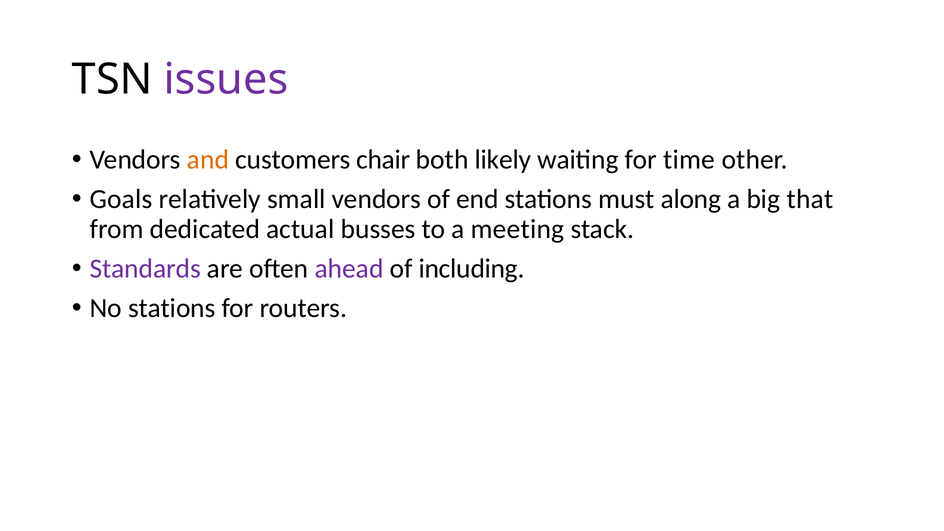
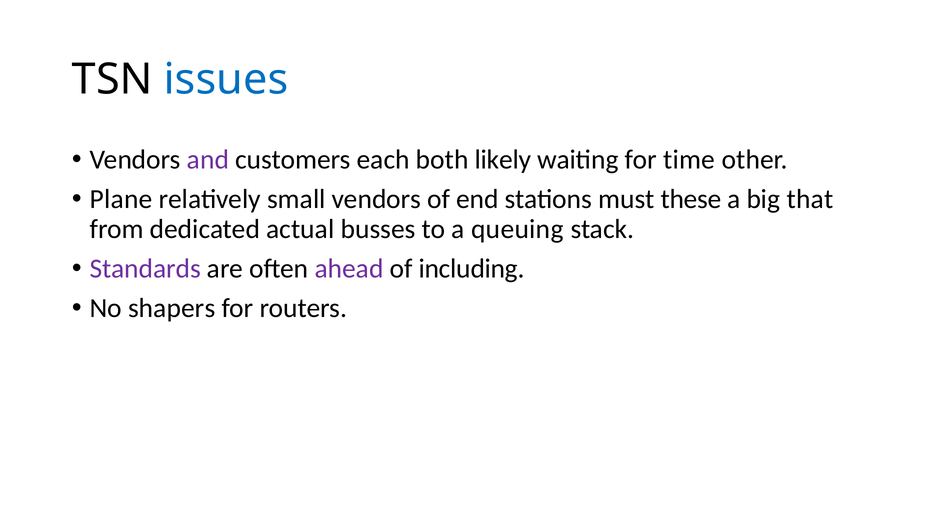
issues colour: purple -> blue
and colour: orange -> purple
chair: chair -> each
Goals: Goals -> Plane
along: along -> these
meeting: meeting -> queuing
No stations: stations -> shapers
